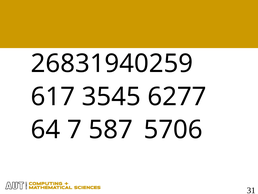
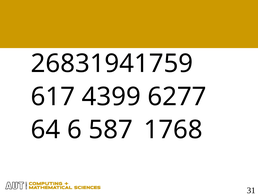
26831940259: 26831940259 -> 26831941759
3545: 3545 -> 4399
7: 7 -> 6
5706: 5706 -> 1768
